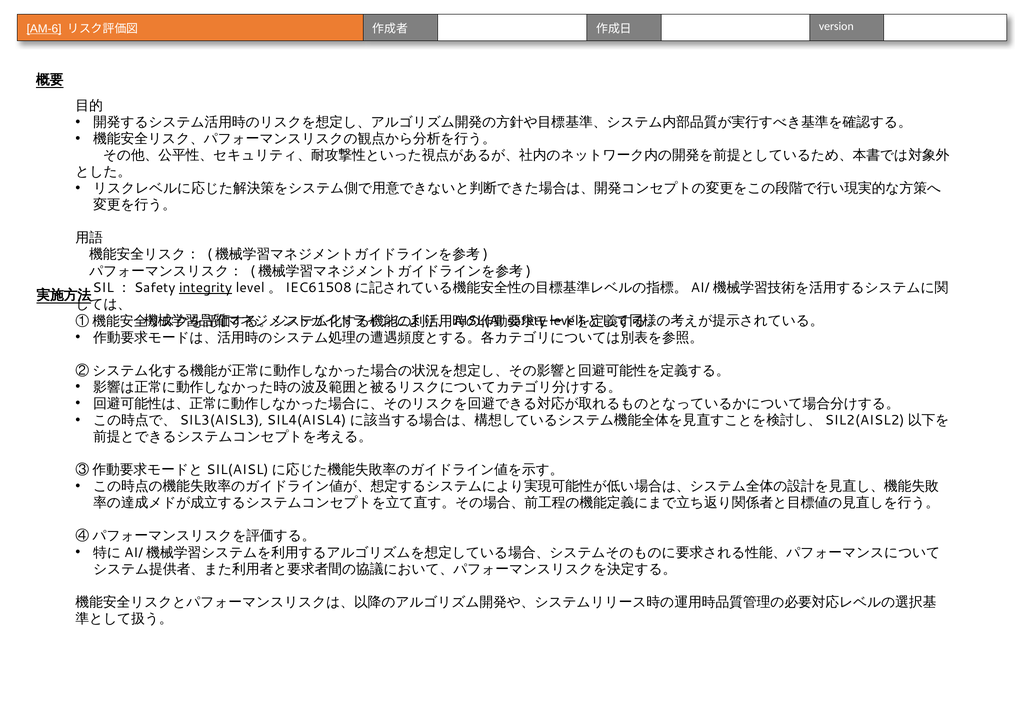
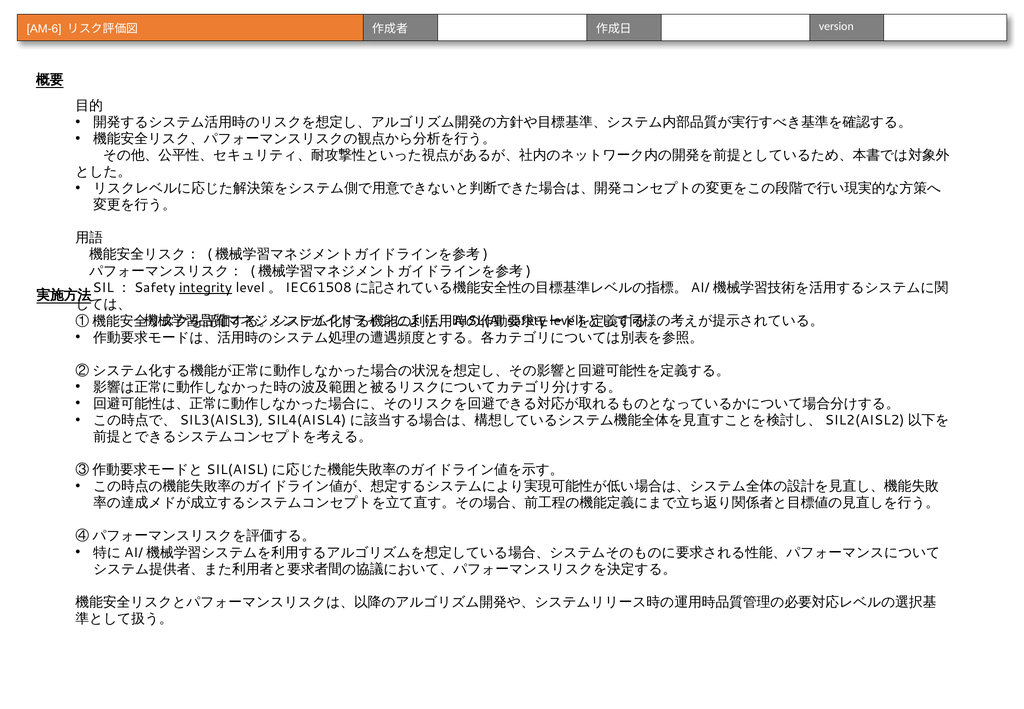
AM-6 underline: present -> none
